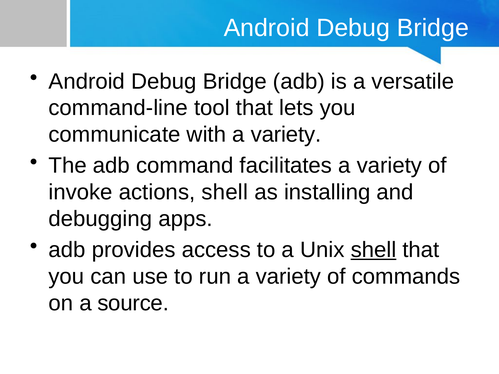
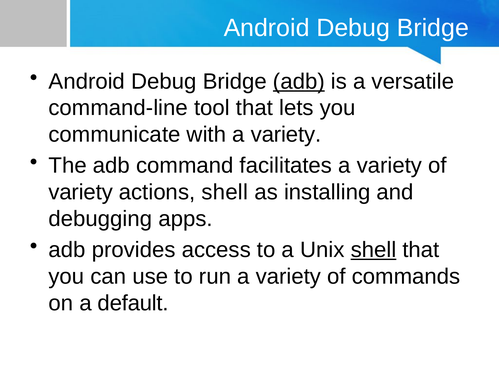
adb at (299, 81) underline: none -> present
invoke at (81, 192): invoke -> variety
source: source -> default
